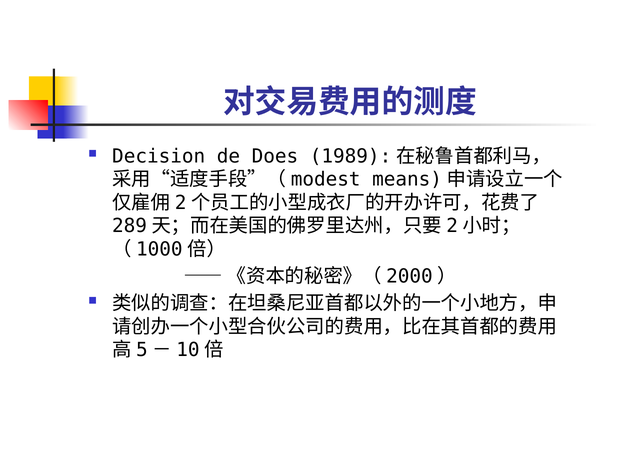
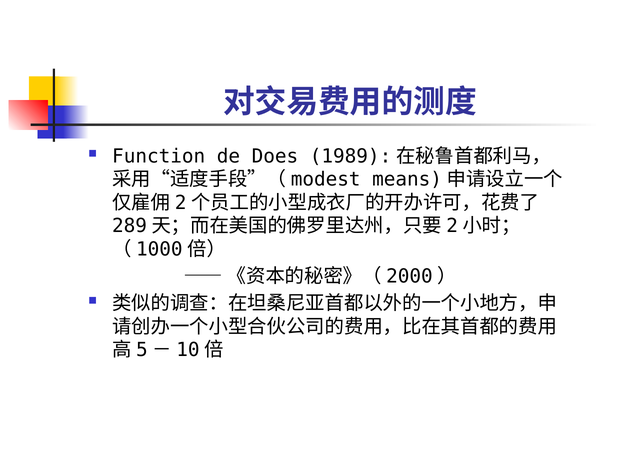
Decision: Decision -> Function
